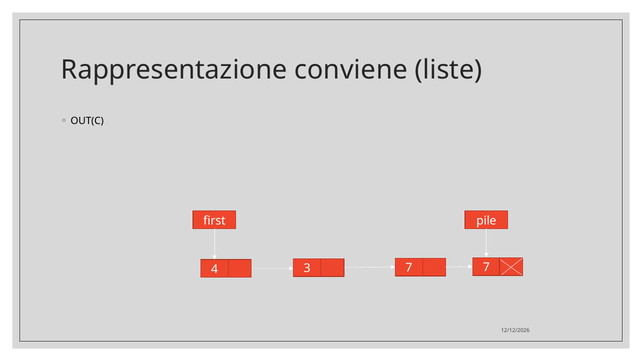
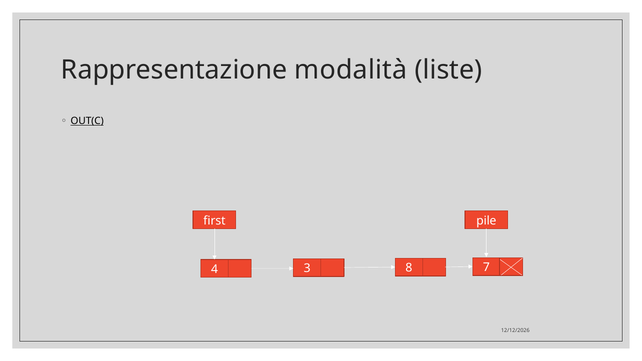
conviene: conviene -> modalità
OUT(C underline: none -> present
3 7: 7 -> 8
